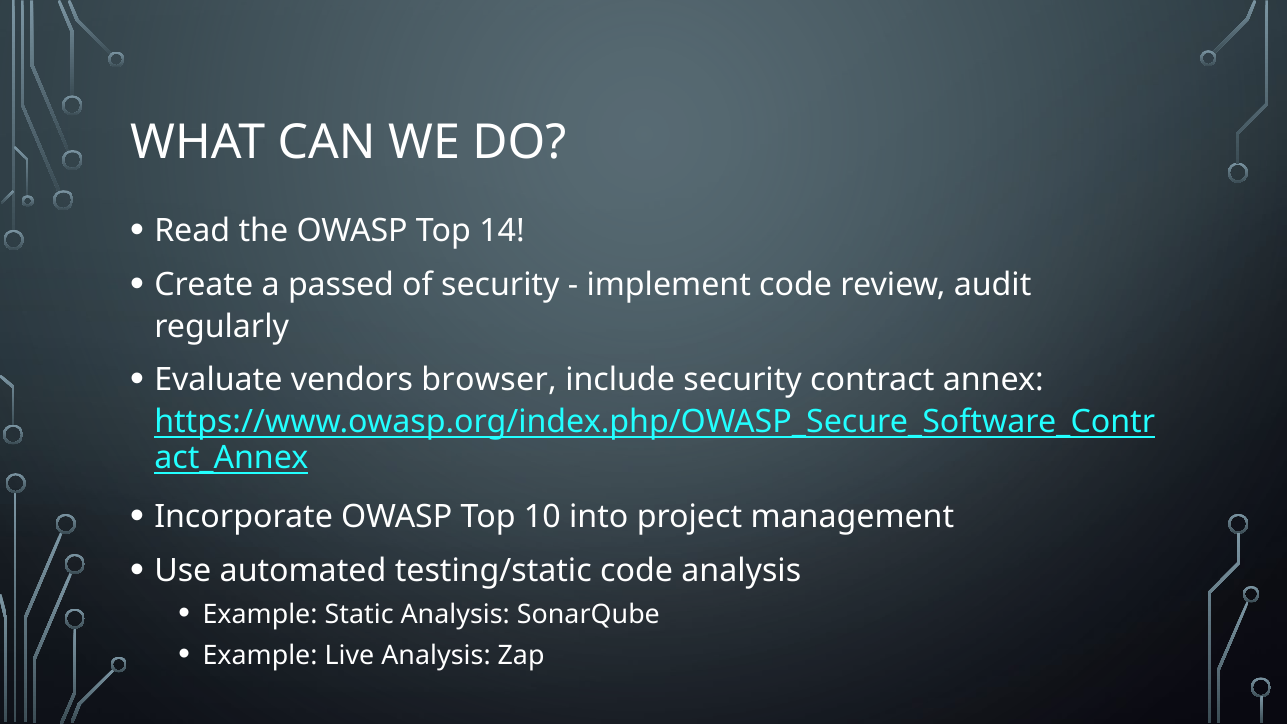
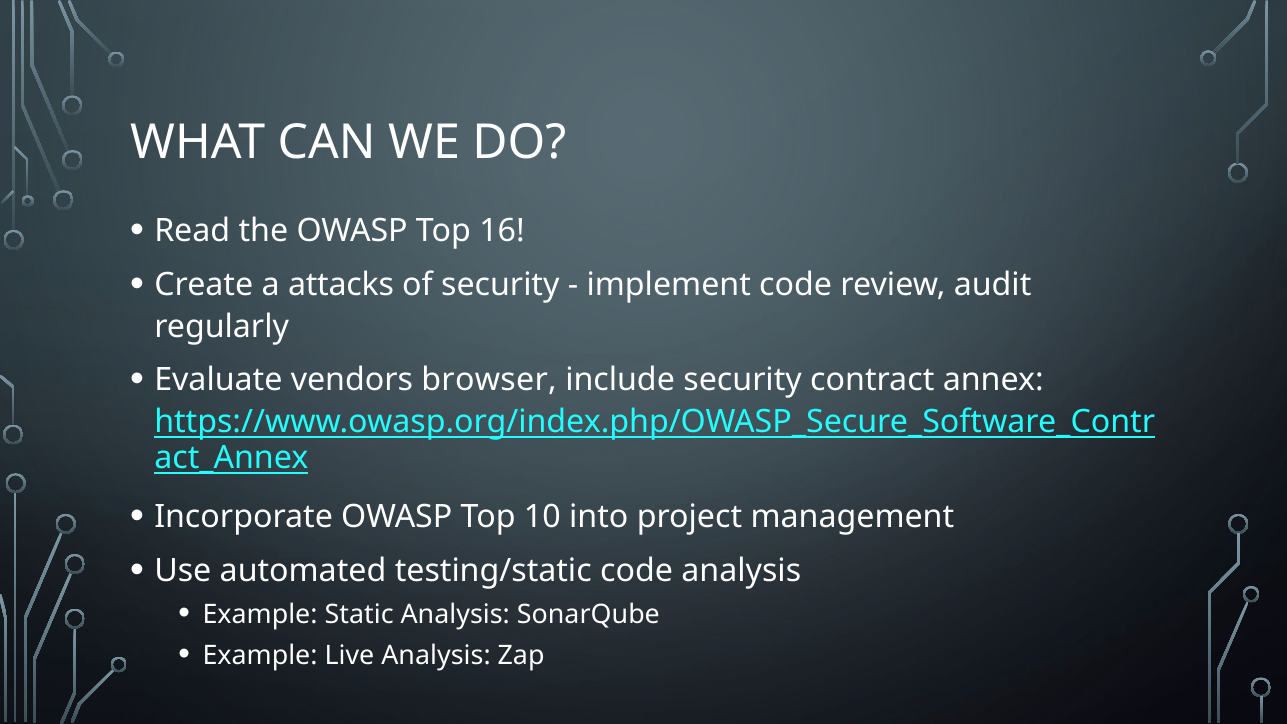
14: 14 -> 16
passed: passed -> attacks
